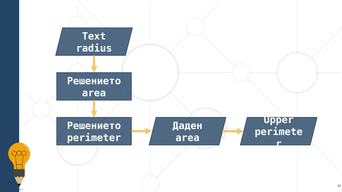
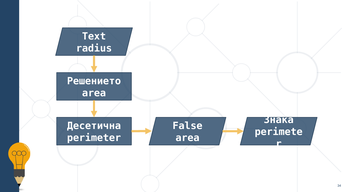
Upper: Upper -> Знака
Решението at (94, 126): Решението -> Десетична
Даден: Даден -> False
